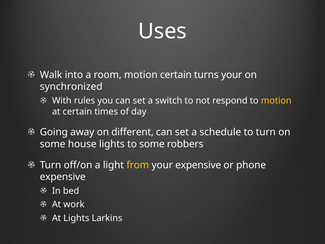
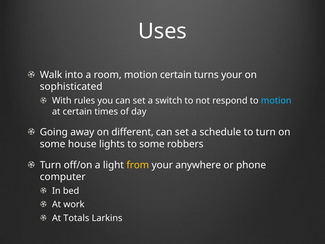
synchronized: synchronized -> sophisticated
motion at (276, 101) colour: yellow -> light blue
your expensive: expensive -> anywhere
expensive at (63, 177): expensive -> computer
At Lights: Lights -> Totals
